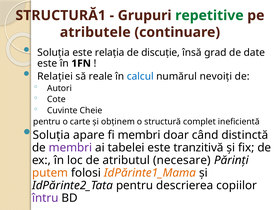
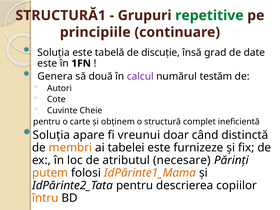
atributele: atributele -> principiile
relaţia: relaţia -> tabelă
Relaţiei: Relaţiei -> Genera
reale: reale -> două
calcul colour: blue -> purple
nevoiţi: nevoiţi -> testăm
fi membri: membri -> vreunui
membri at (70, 148) colour: purple -> orange
tranzitivă: tranzitivă -> furnizeze
întru colour: purple -> orange
